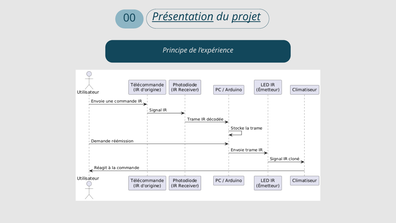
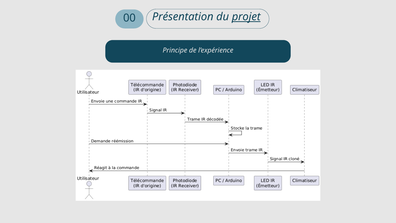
Présentation underline: present -> none
